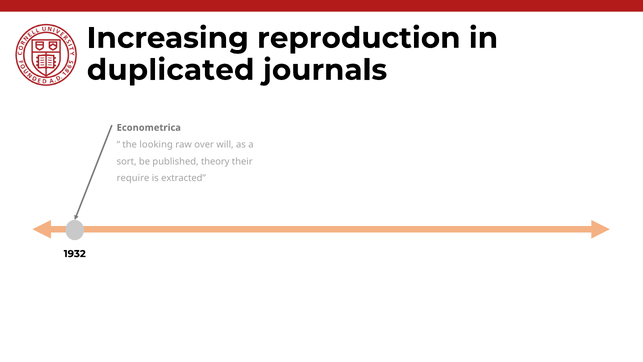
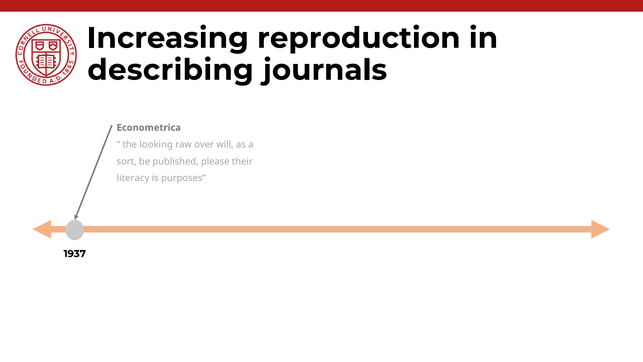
duplicated: duplicated -> describing
theory: theory -> please
require: require -> literacy
extracted: extracted -> purposes
1932: 1932 -> 1937
